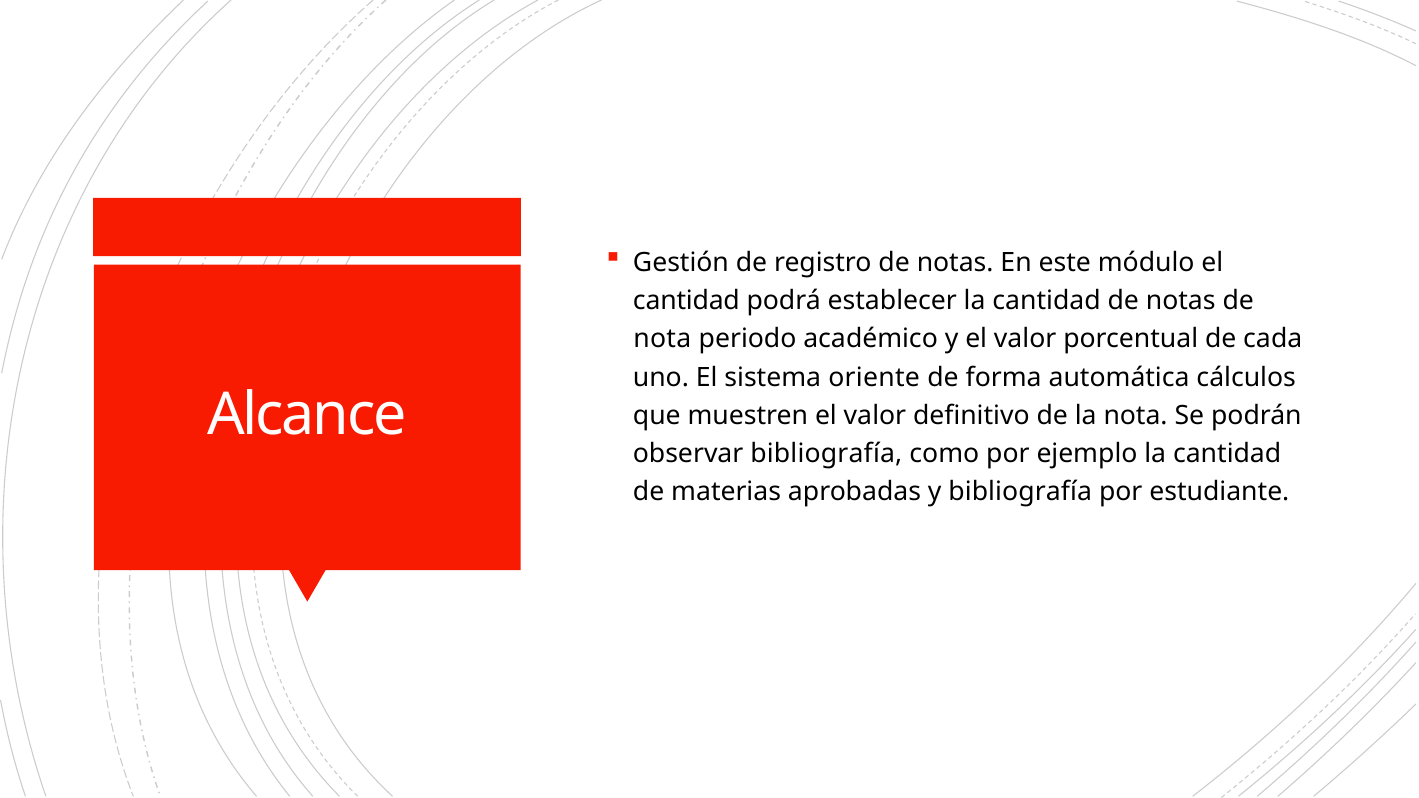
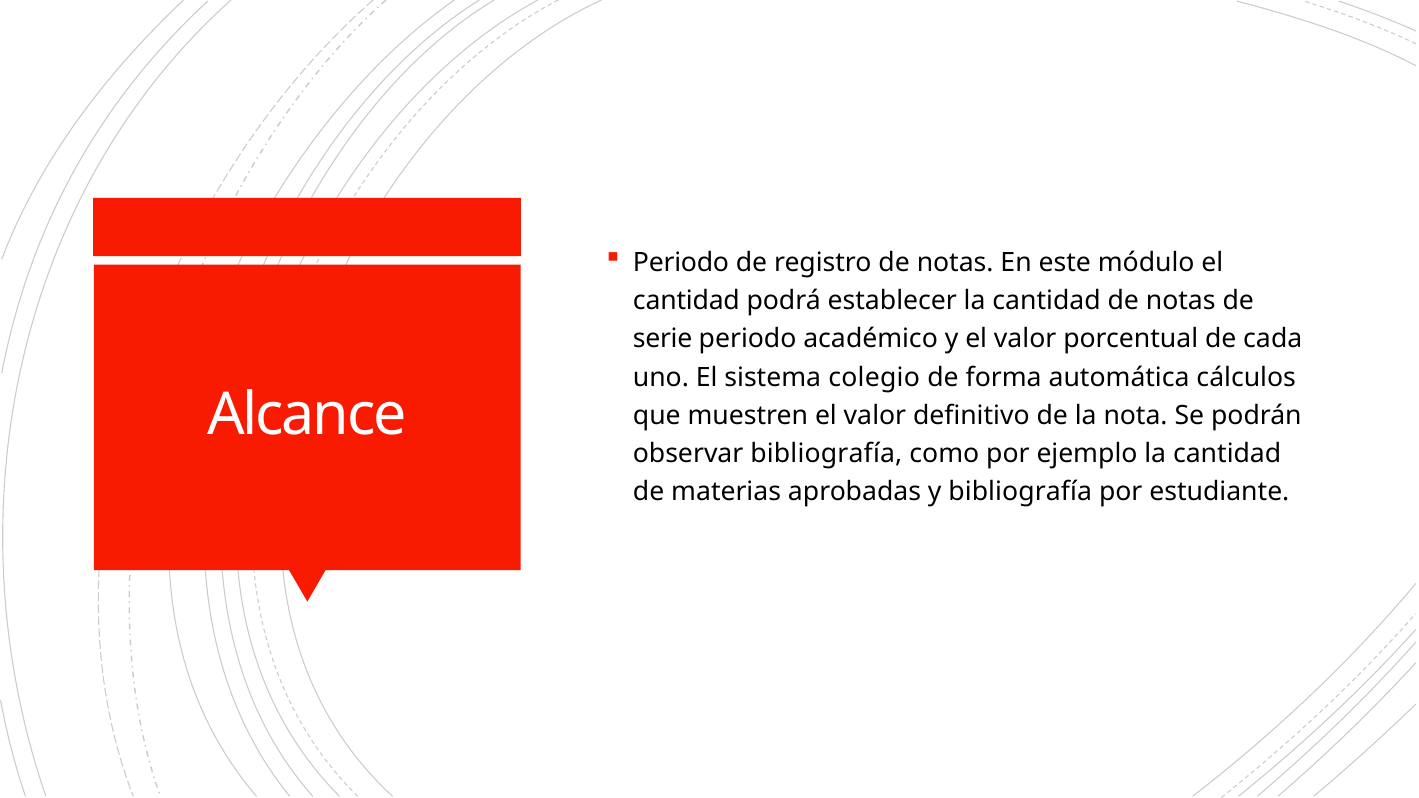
Gestión at (681, 263): Gestión -> Periodo
nota at (662, 339): nota -> serie
oriente: oriente -> colegio
